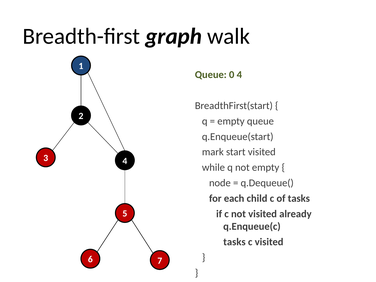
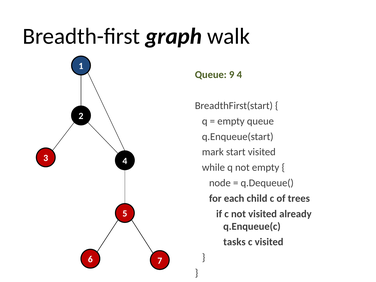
0: 0 -> 9
of tasks: tasks -> trees
